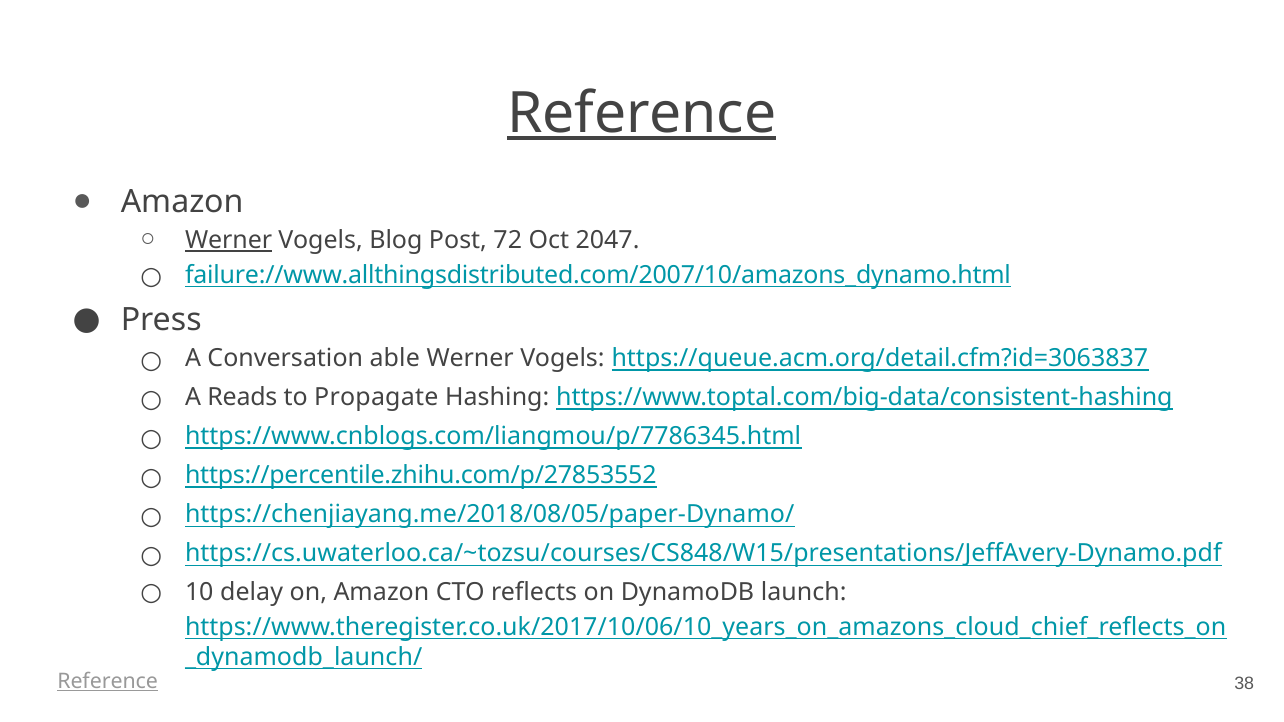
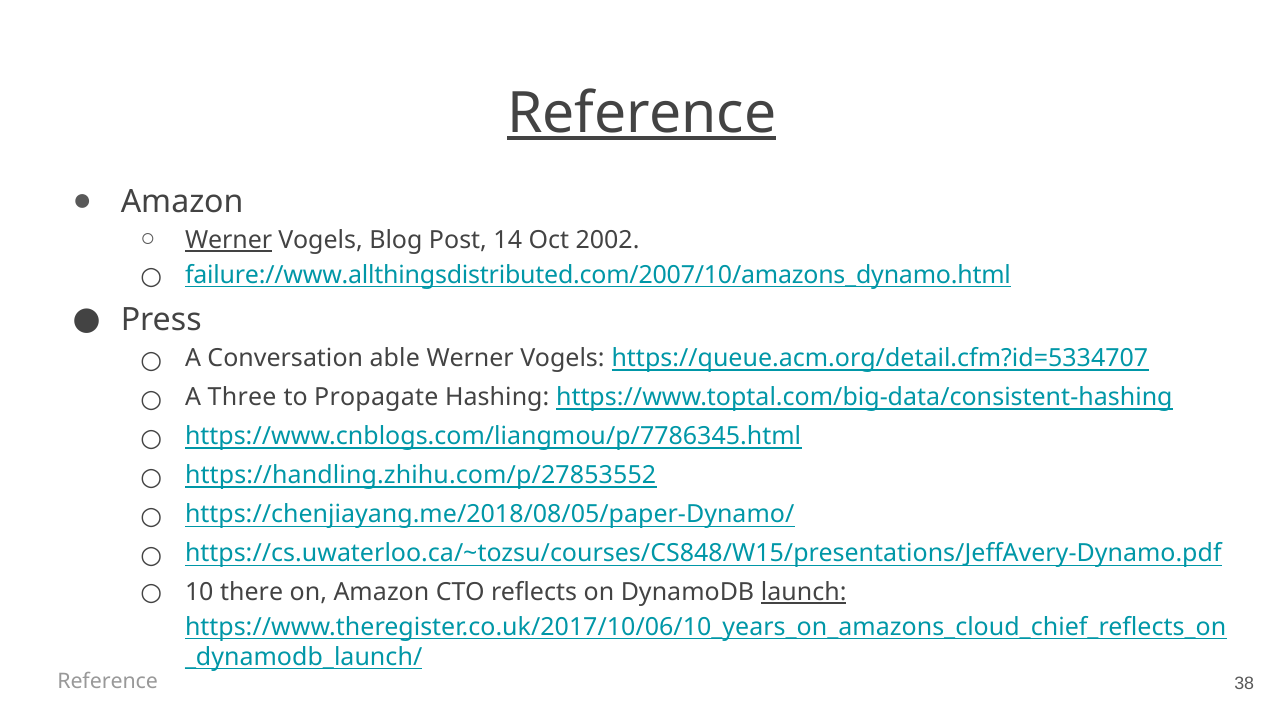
72: 72 -> 14
2047: 2047 -> 2002
https://queue.acm.org/detail.cfm?id=3063837: https://queue.acm.org/detail.cfm?id=3063837 -> https://queue.acm.org/detail.cfm?id=5334707
Reads: Reads -> Three
https://percentile.zhihu.com/p/27853552: https://percentile.zhihu.com/p/27853552 -> https://handling.zhihu.com/p/27853552
delay: delay -> there
launch underline: none -> present
Reference at (108, 682) underline: present -> none
